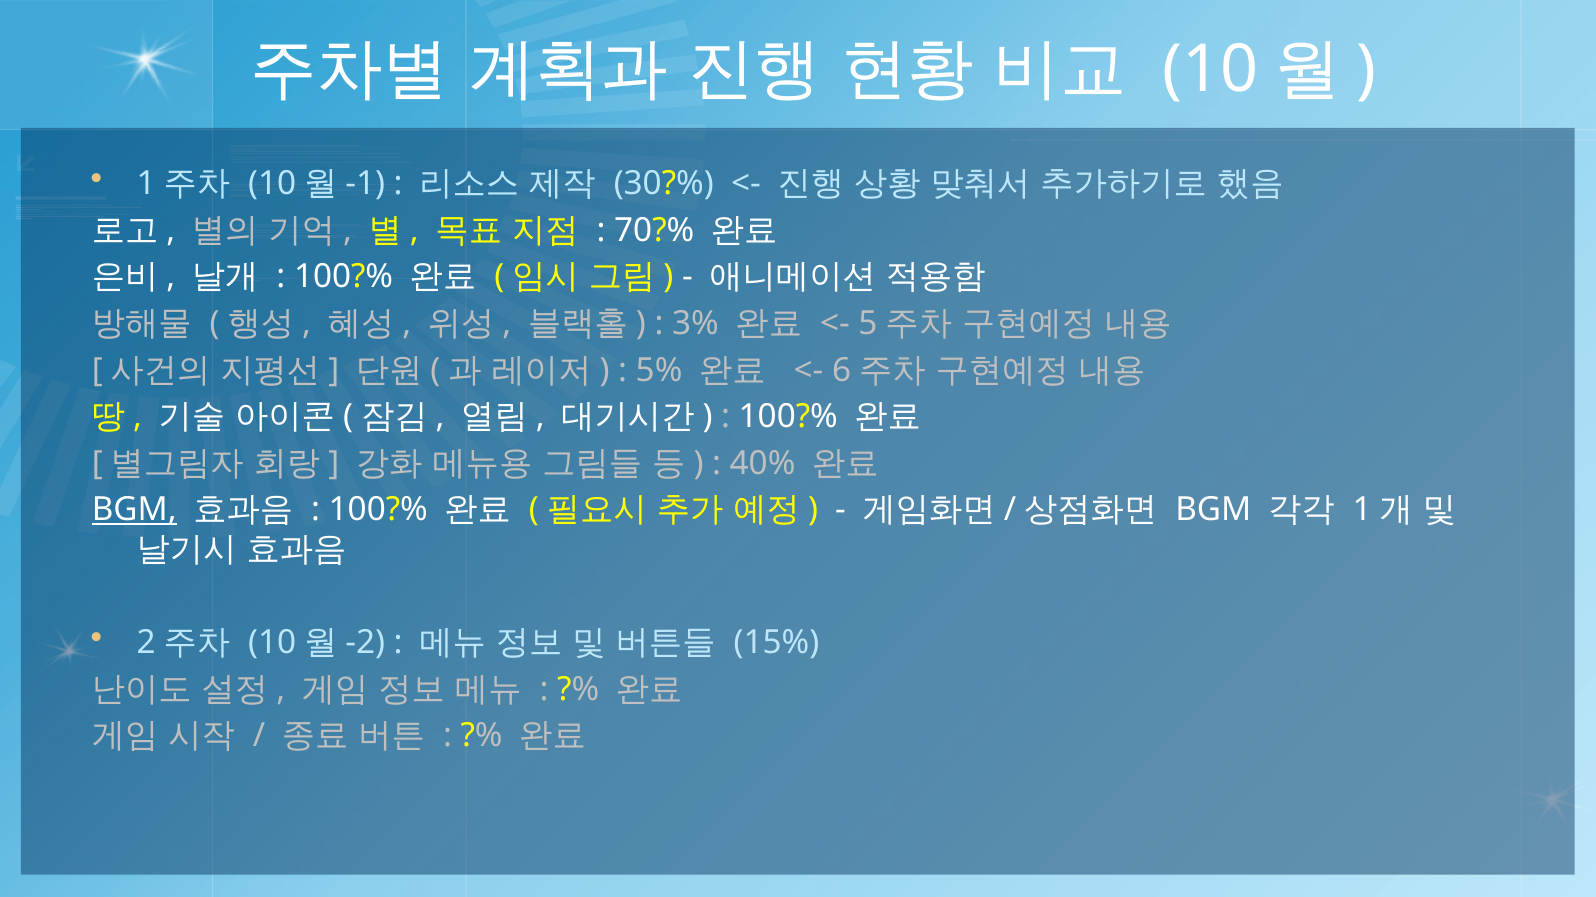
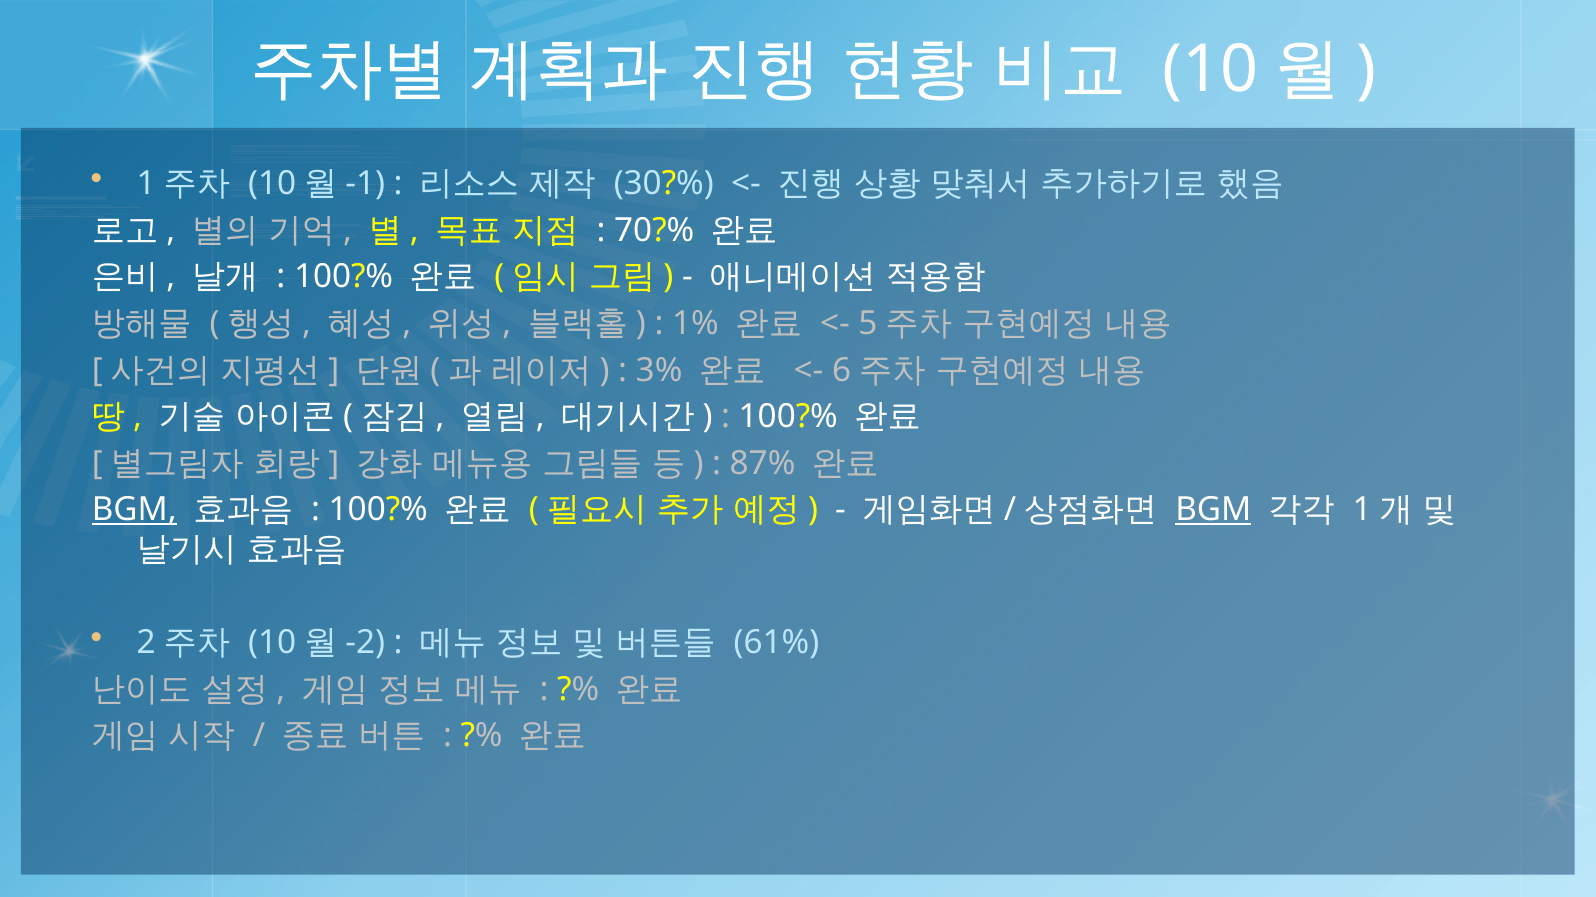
3%: 3% -> 1%
5%: 5% -> 3%
40%: 40% -> 87%
BGM at (1213, 510) underline: none -> present
15%: 15% -> 61%
